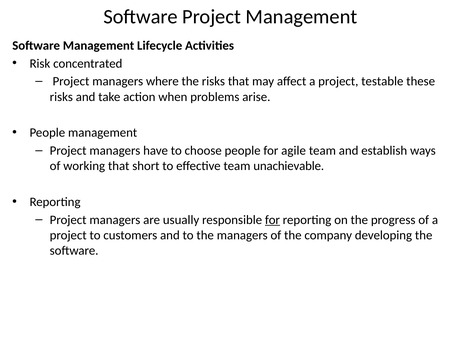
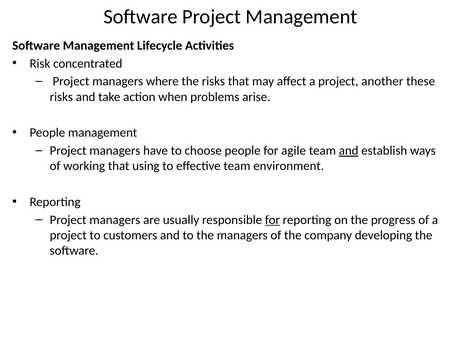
testable: testable -> another
and at (349, 150) underline: none -> present
short: short -> using
unachievable: unachievable -> environment
